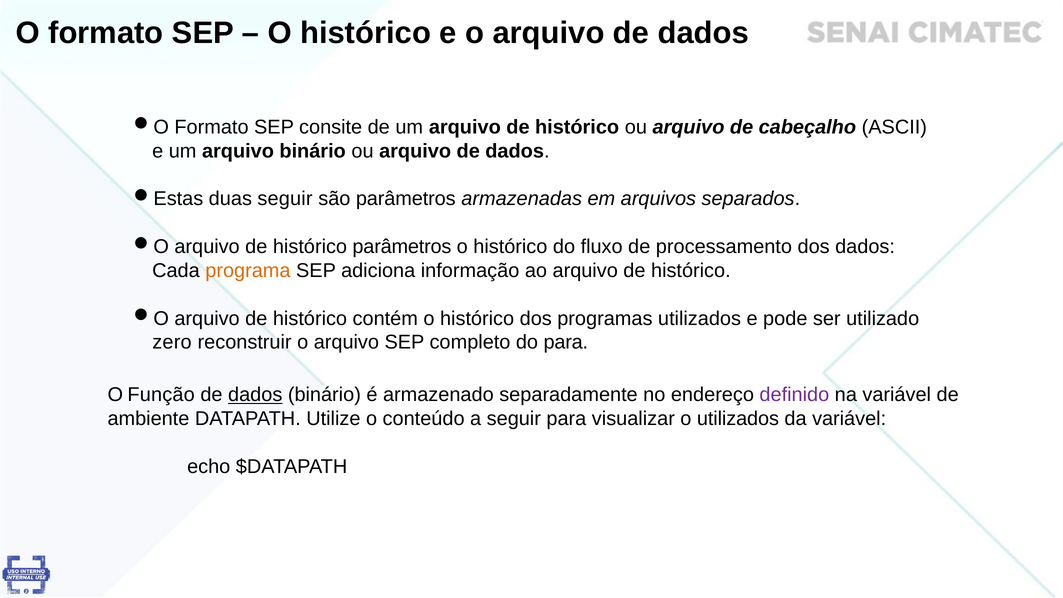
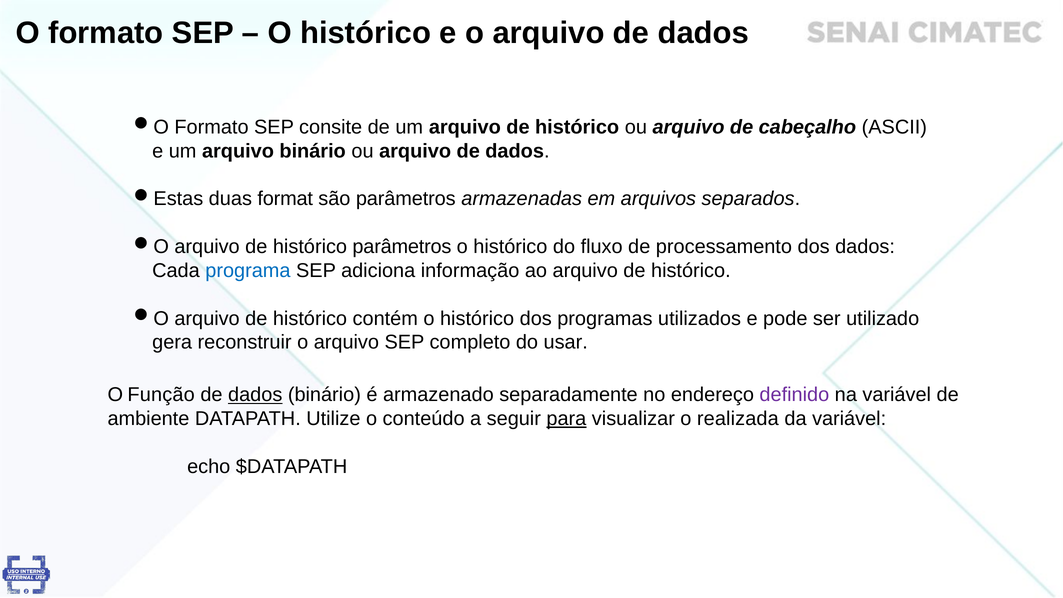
duas seguir: seguir -> format
programa colour: orange -> blue
zero: zero -> gera
do para: para -> usar
para at (566, 419) underline: none -> present
o utilizados: utilizados -> realizada
